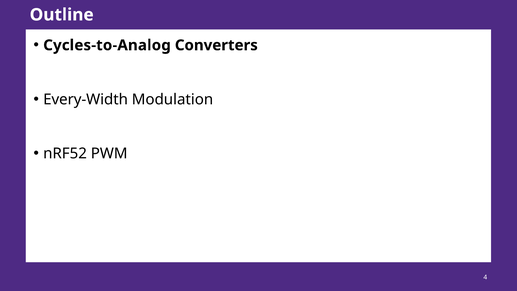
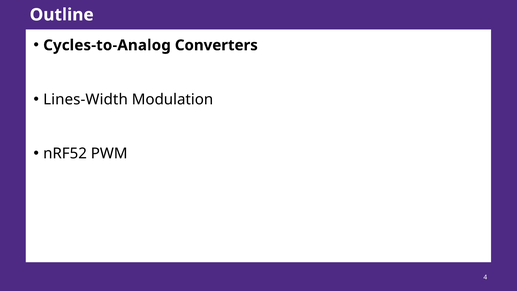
Every-Width: Every-Width -> Lines-Width
